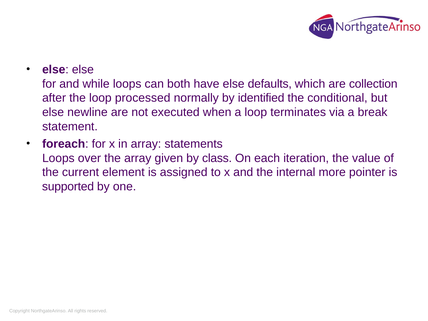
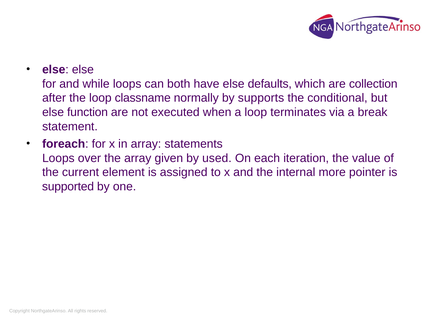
processed: processed -> classname
identified: identified -> supports
newline: newline -> function
class: class -> used
